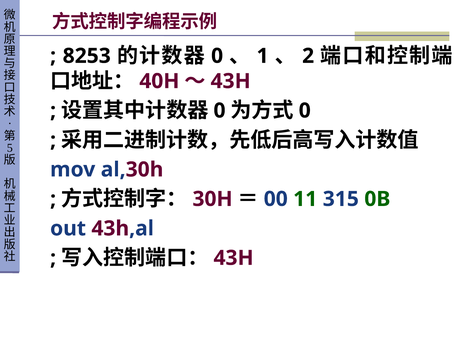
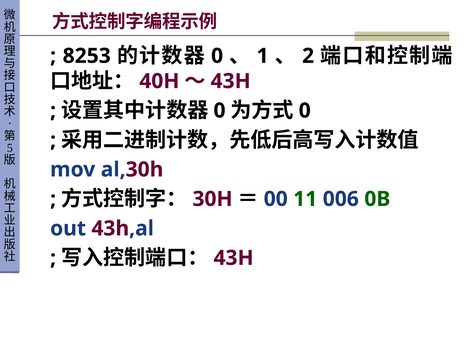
315: 315 -> 006
